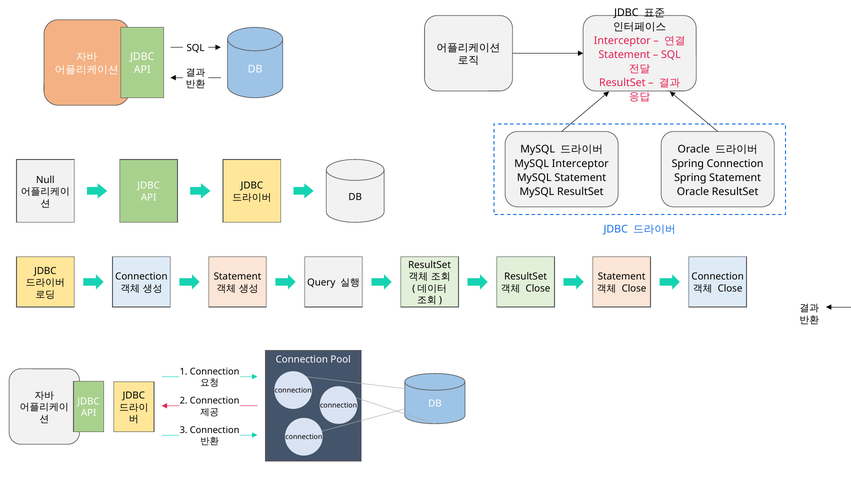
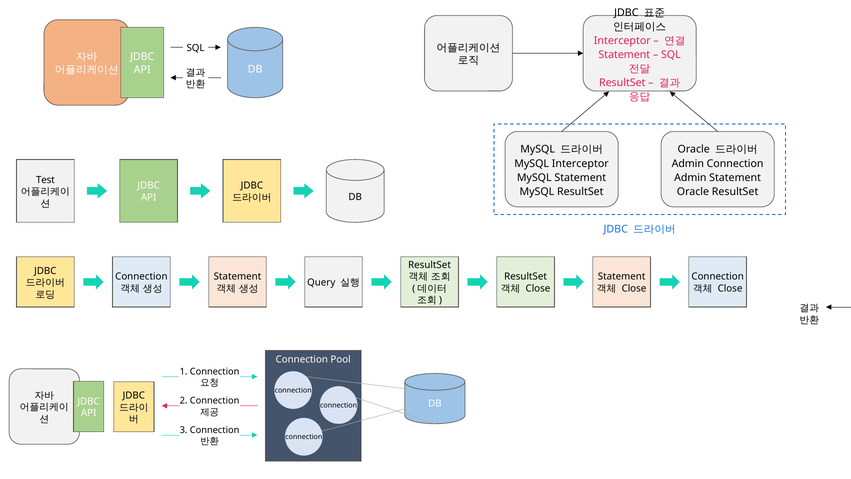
Spring at (688, 163): Spring -> Admin
Spring at (690, 177): Spring -> Admin
Null: Null -> Test
